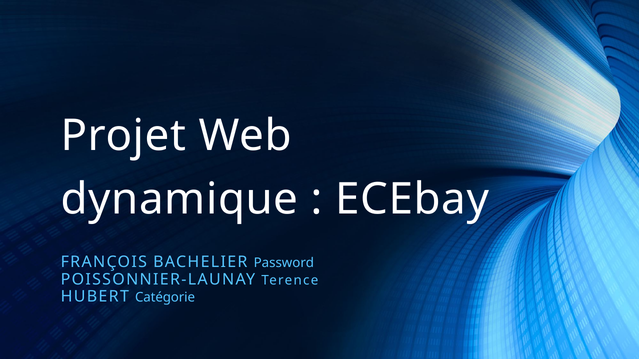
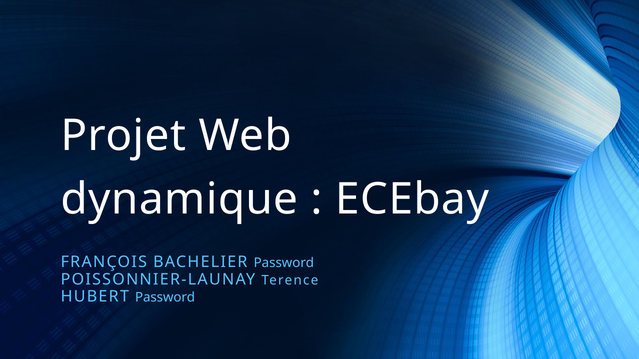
HUBERT Catégorie: Catégorie -> Password
